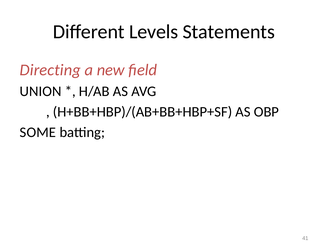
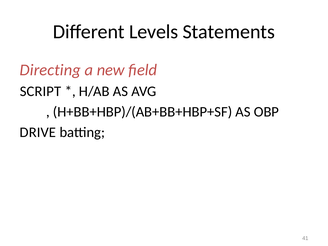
UNION: UNION -> SCRIPT
SOME: SOME -> DRIVE
